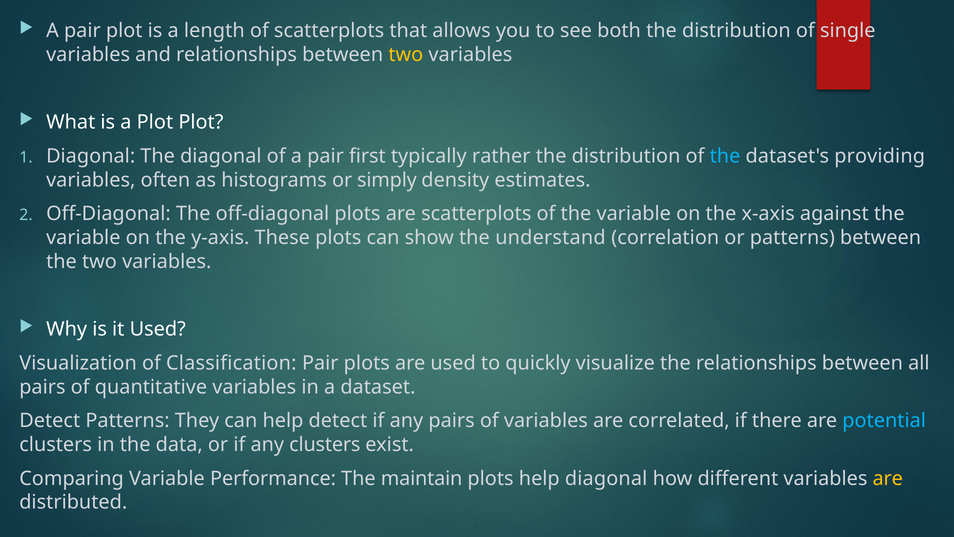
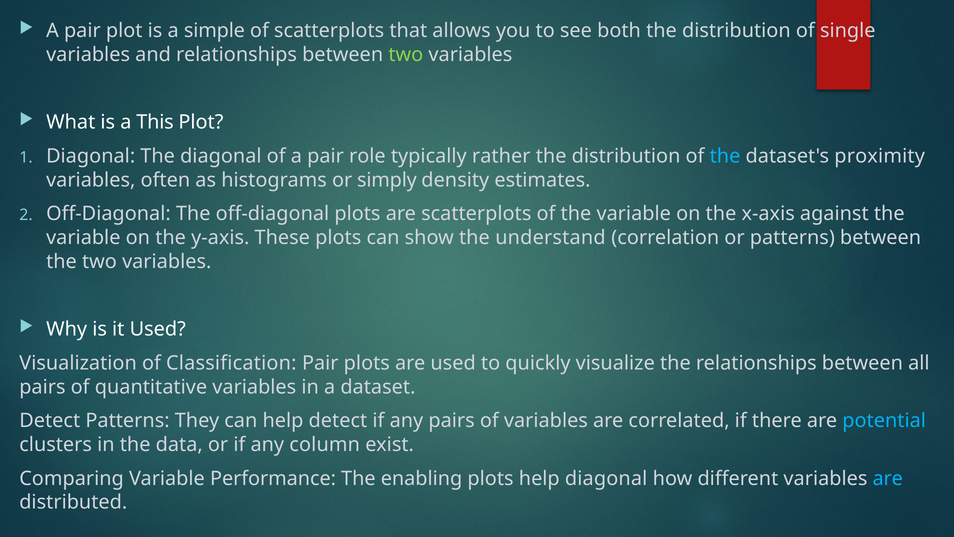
length: length -> simple
two at (406, 55) colour: yellow -> light green
a Plot: Plot -> This
first: first -> role
providing: providing -> proximity
any clusters: clusters -> column
maintain: maintain -> enabling
are at (888, 478) colour: yellow -> light blue
